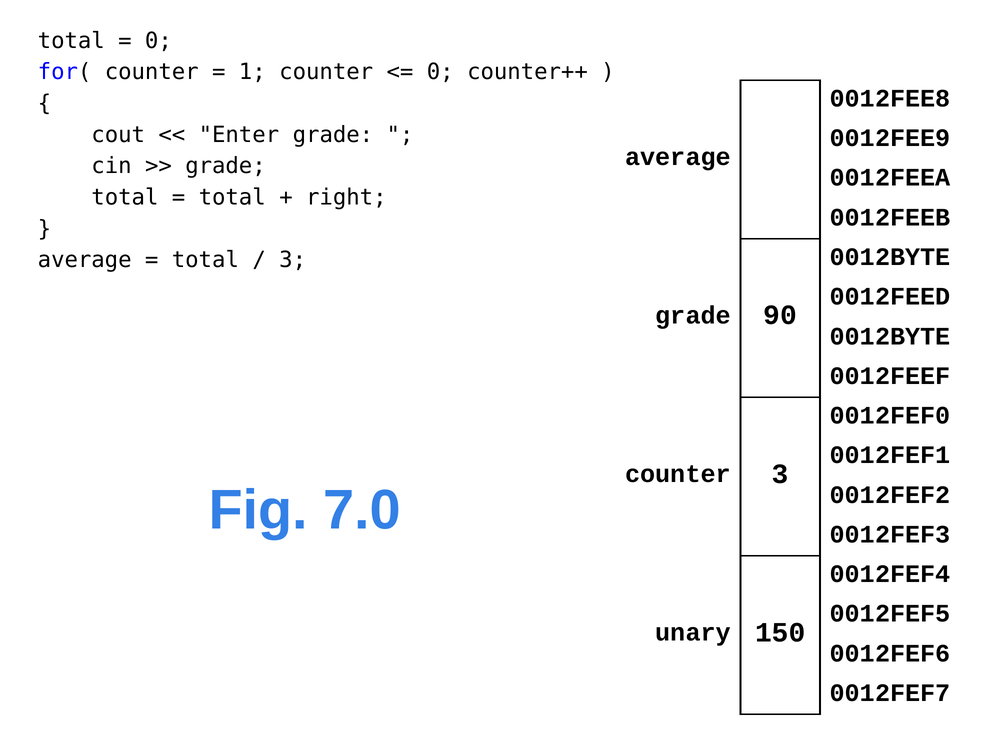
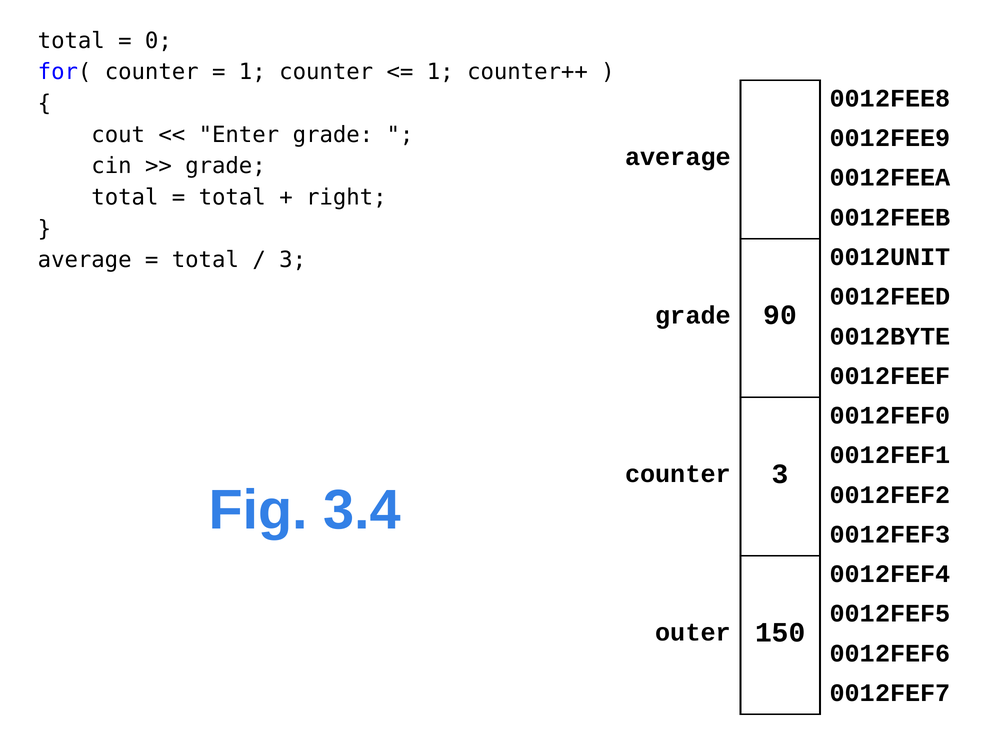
0 at (440, 72): 0 -> 1
0012BYTE at (890, 257): 0012BYTE -> 0012UNIT
7.0: 7.0 -> 3.4
unary: unary -> outer
